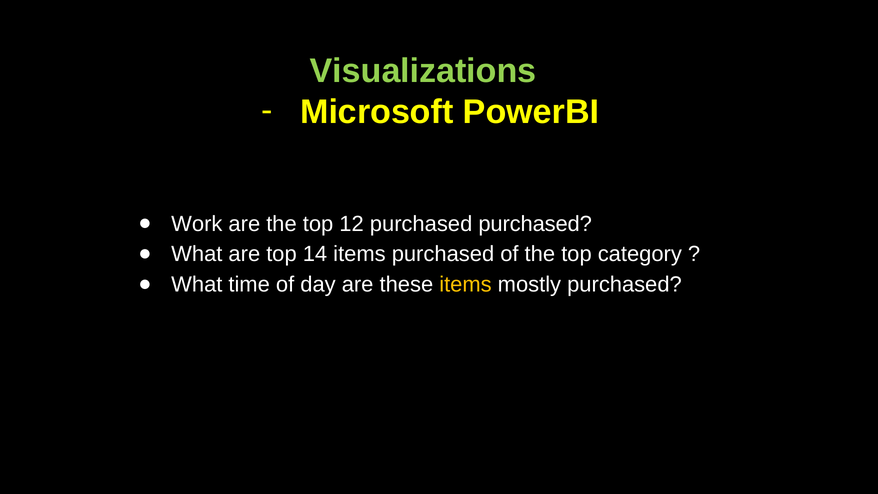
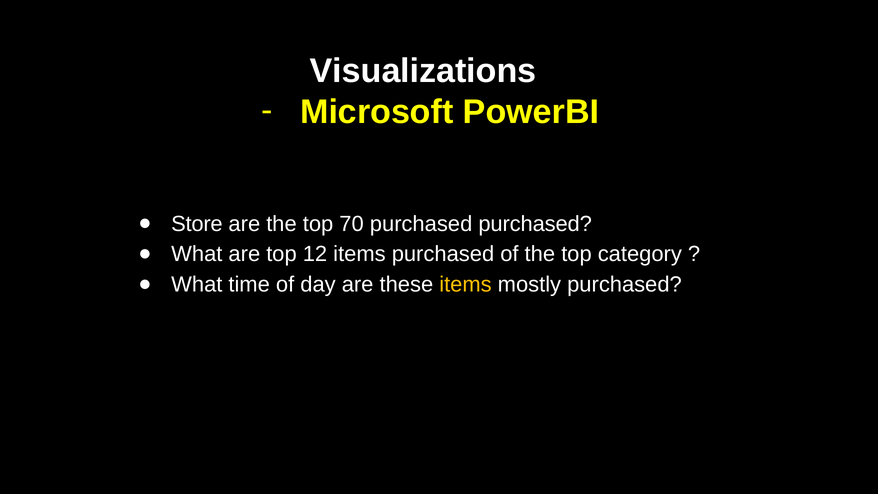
Visualizations colour: light green -> white
Work: Work -> Store
12: 12 -> 70
14: 14 -> 12
